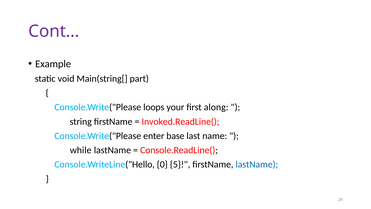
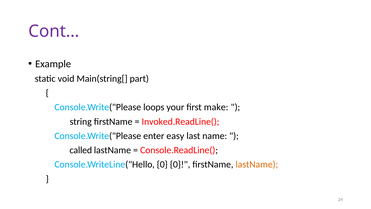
along: along -> make
base: base -> easy
while: while -> called
0 5: 5 -> 0
lastName at (257, 164) colour: blue -> orange
